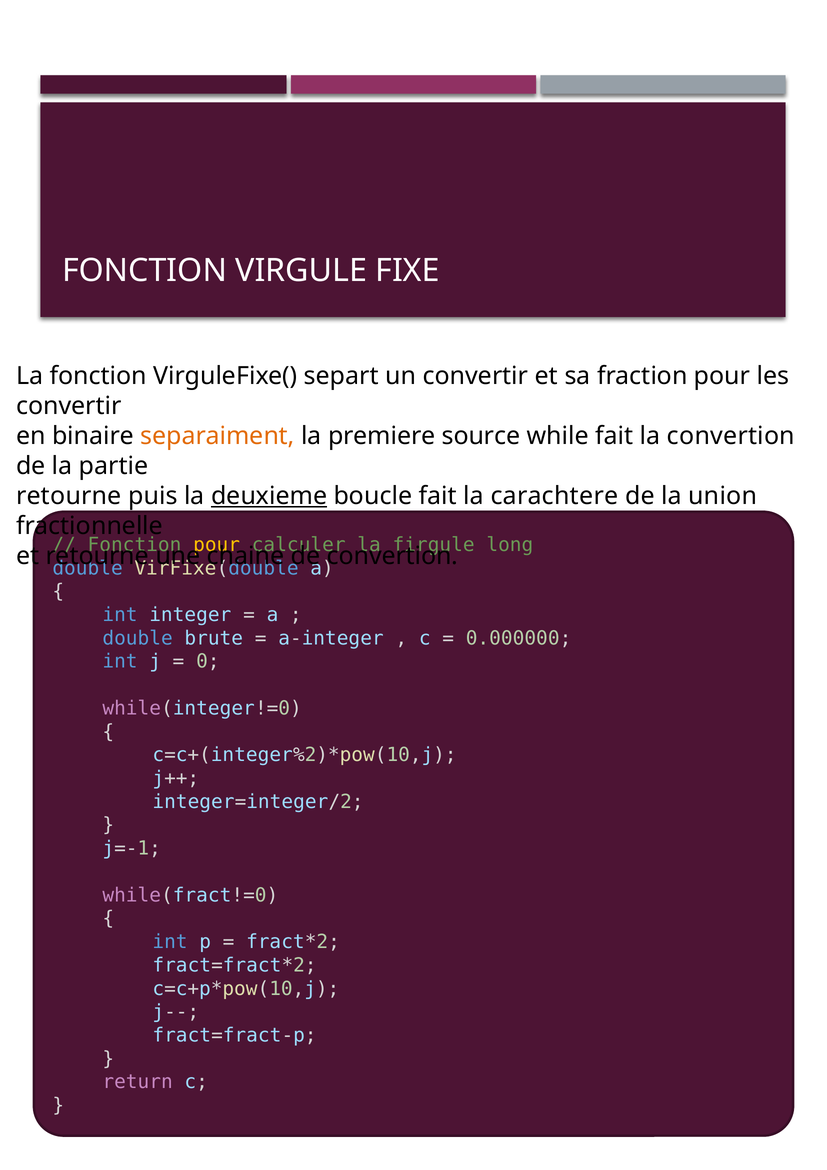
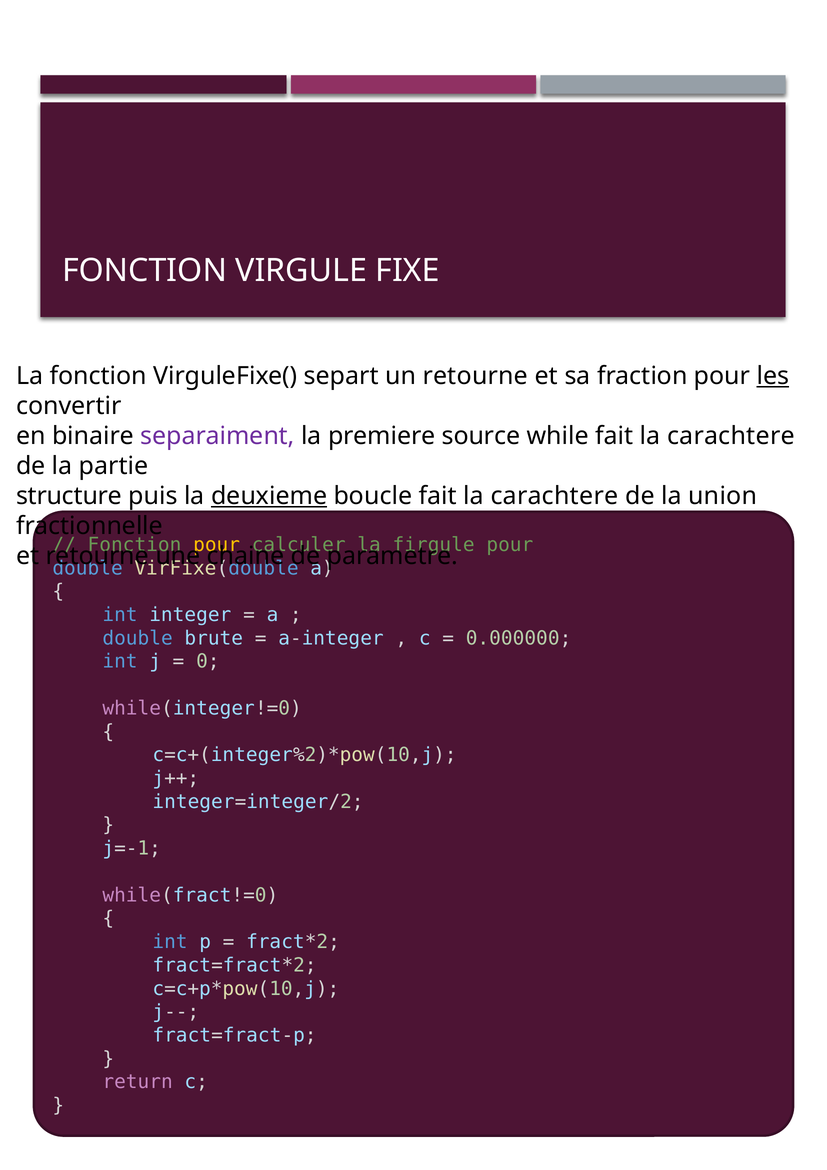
un convertir: convertir -> retourne
les underline: none -> present
separaiment colour: orange -> purple
while fait la convertion: convertion -> carachtere
retourne at (69, 496): retourne -> structure
firgule long: long -> pour
de convertion: convertion -> parametre
